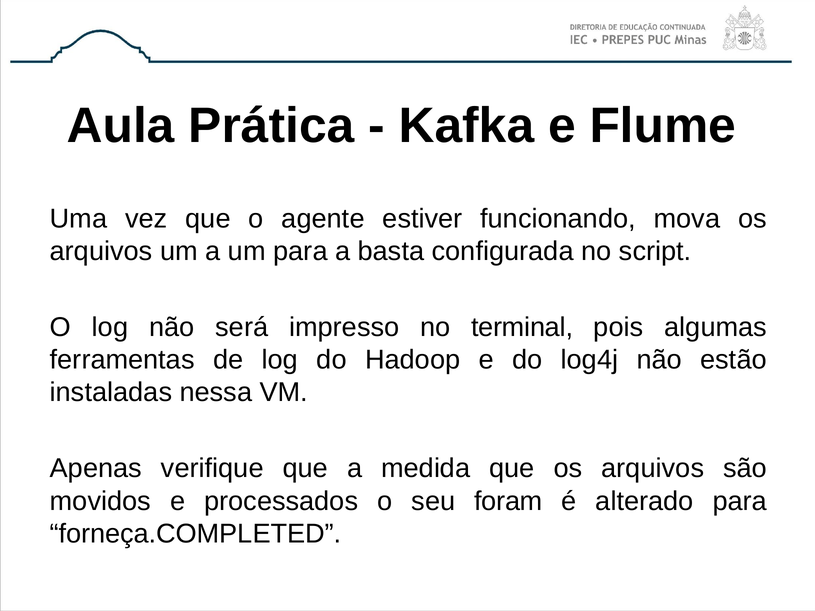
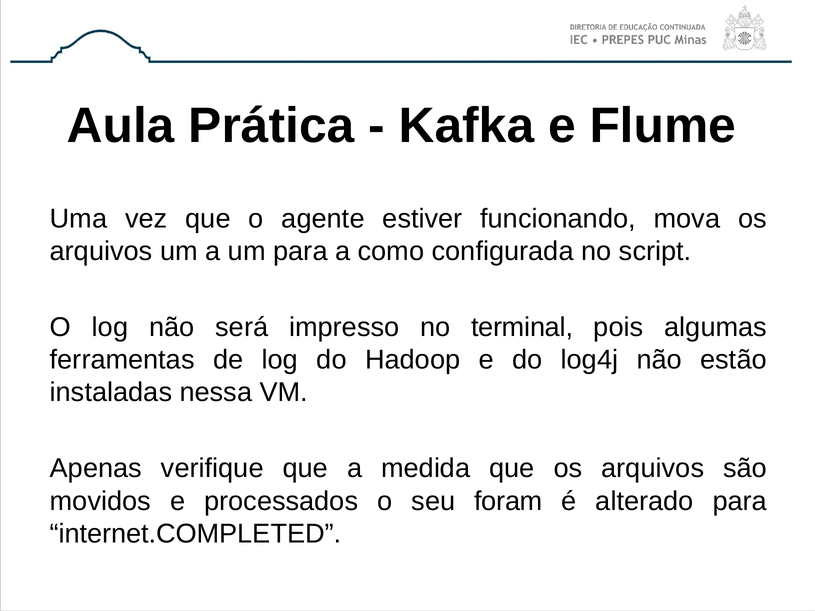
basta: basta -> como
forneça.COMPLETED: forneça.COMPLETED -> internet.COMPLETED
